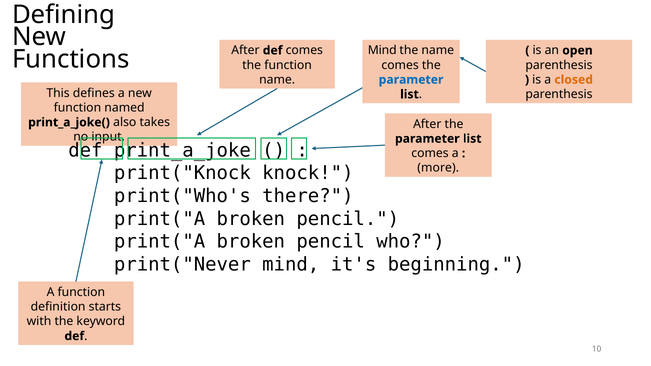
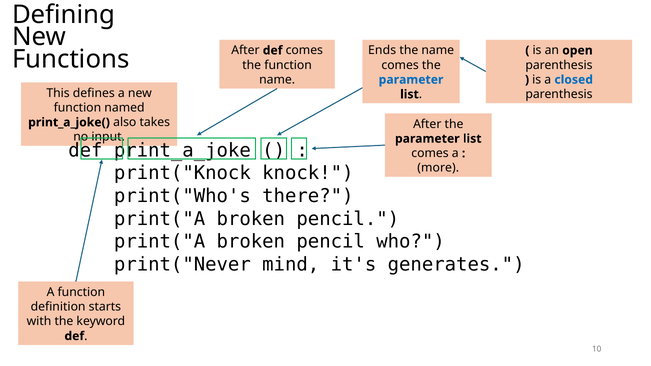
Mind at (382, 50): Mind -> Ends
closed colour: orange -> blue
beginning: beginning -> generates
